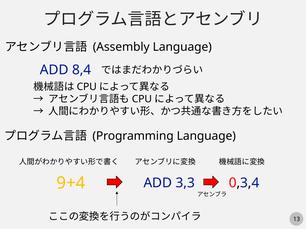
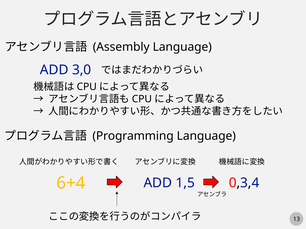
8,4: 8,4 -> 3,0
9+4: 9+4 -> 6+4
3,3: 3,3 -> 1,5
